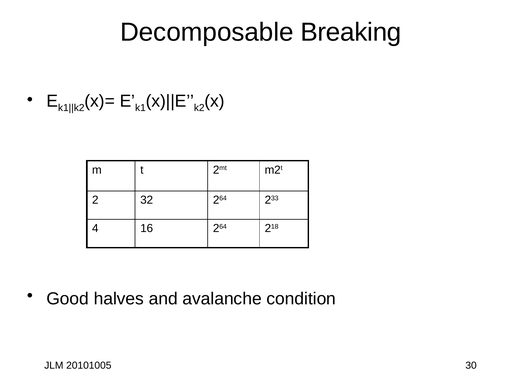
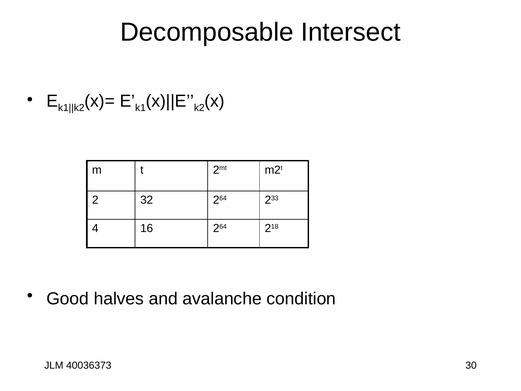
Breaking: Breaking -> Intersect
20101005: 20101005 -> 40036373
